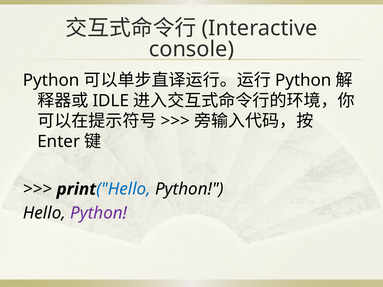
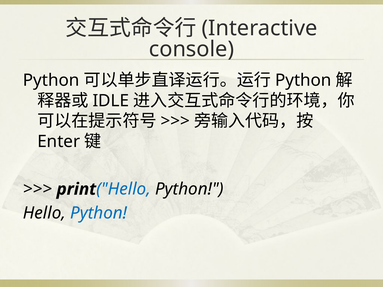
Python at (99, 213) colour: purple -> blue
